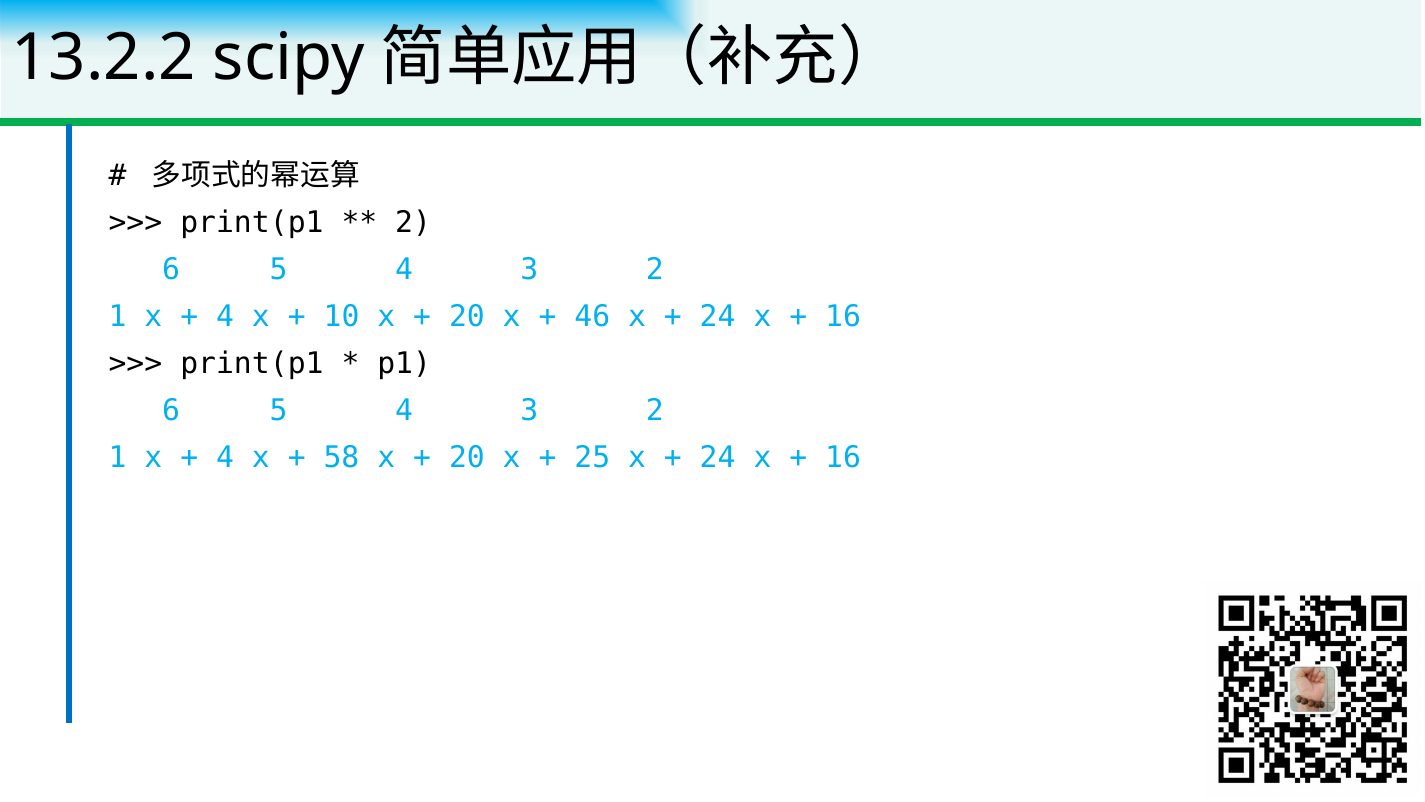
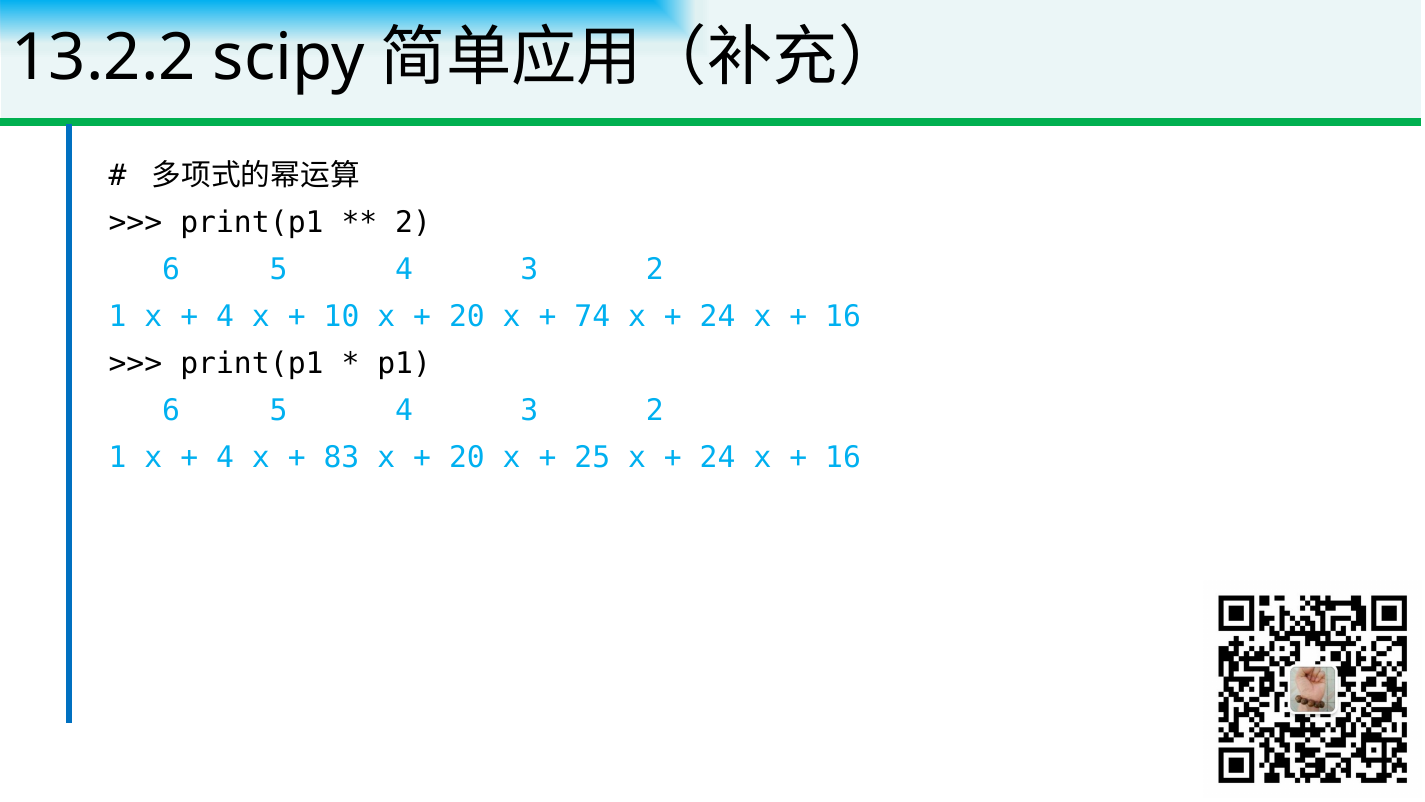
46: 46 -> 74
58: 58 -> 83
